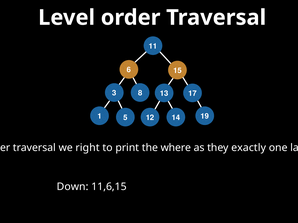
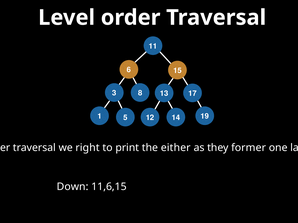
where: where -> either
exactly: exactly -> former
